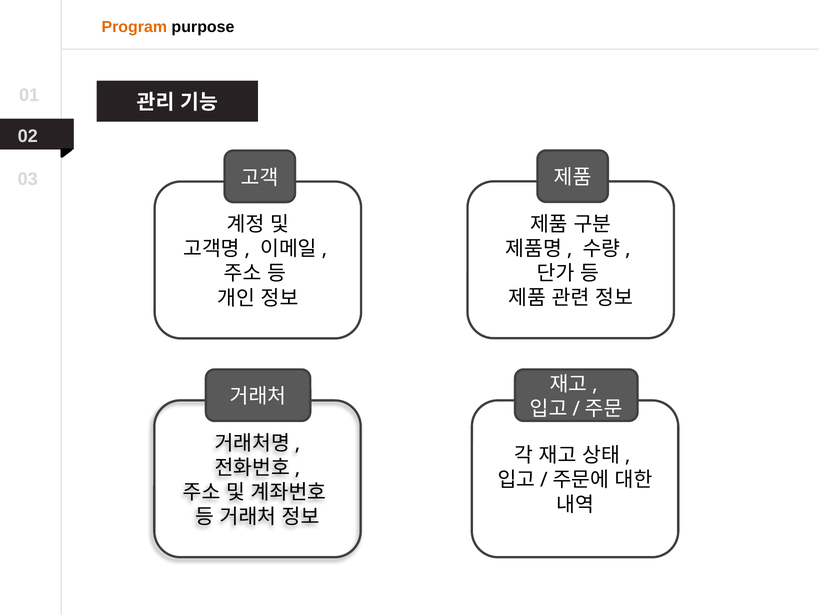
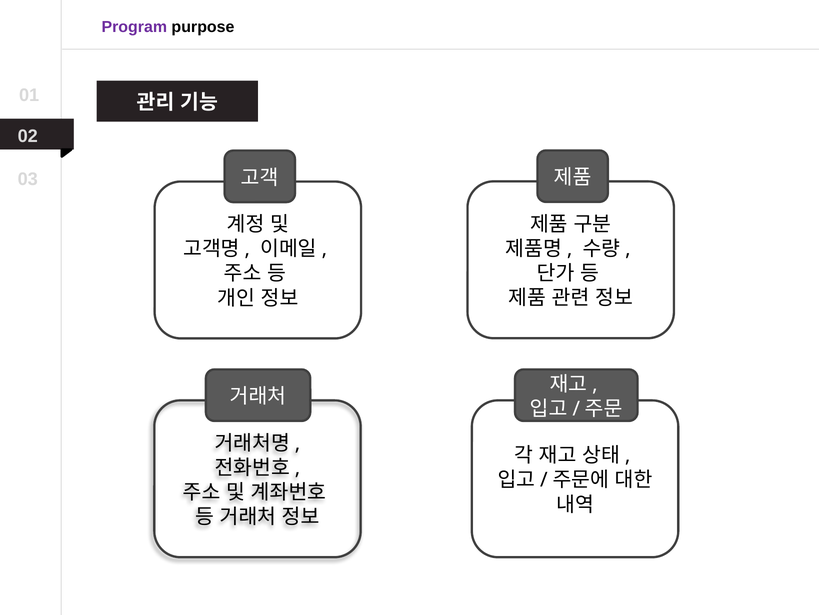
Program colour: orange -> purple
